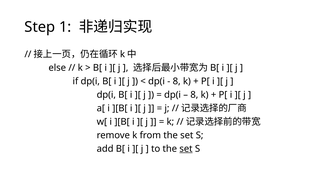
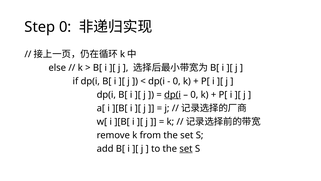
Step 1: 1 -> 0
8 at (177, 81): 8 -> 0
dp(i at (173, 95) underline: none -> present
8 at (194, 95): 8 -> 0
